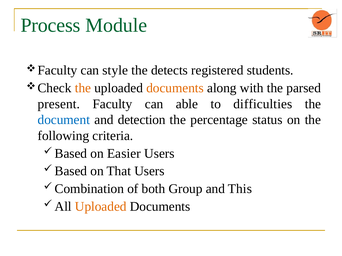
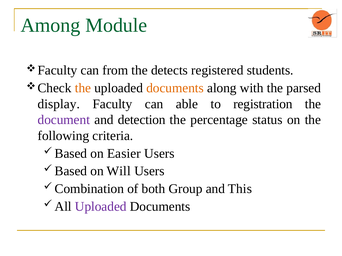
Process: Process -> Among
style: style -> from
present: present -> display
difficulties: difficulties -> registration
document colour: blue -> purple
That: That -> Will
Uploaded at (101, 207) colour: orange -> purple
